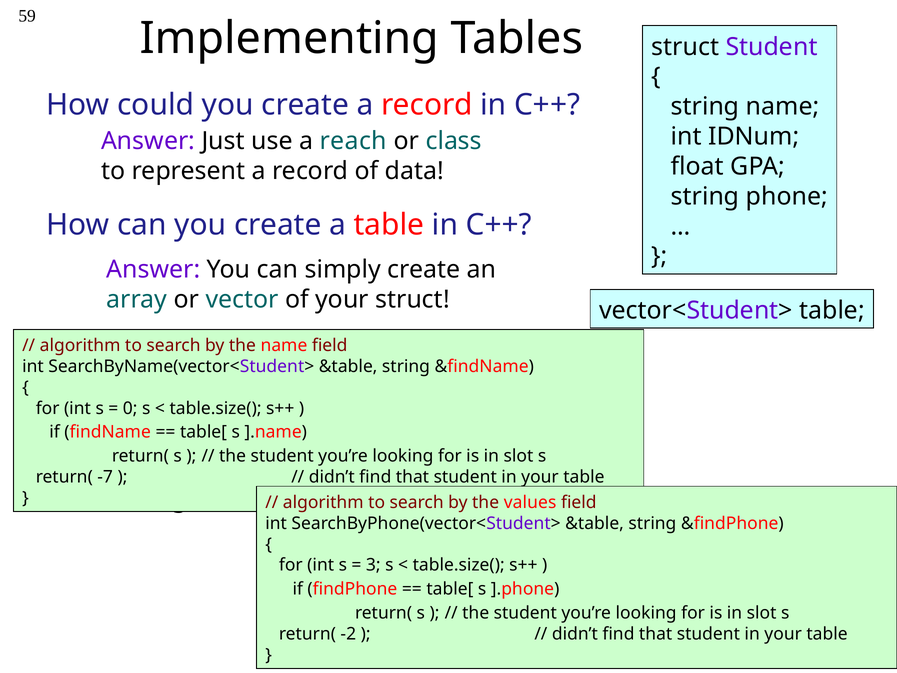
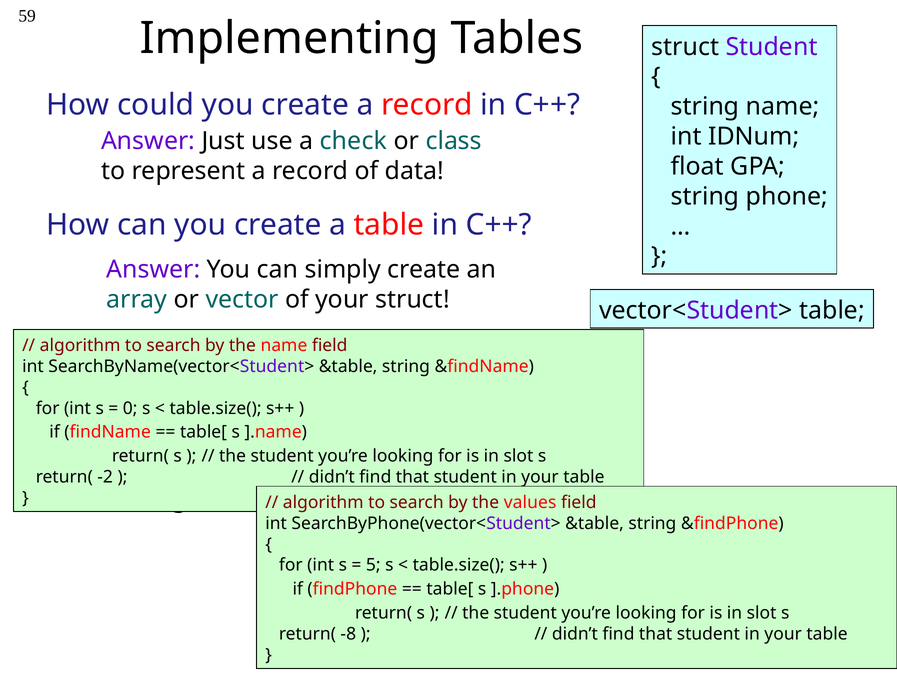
reach: reach -> check
-7: -7 -> -2
3: 3 -> 5
-2: -2 -> -8
